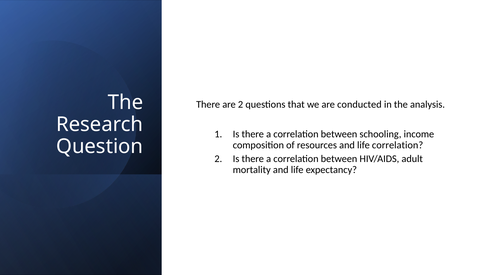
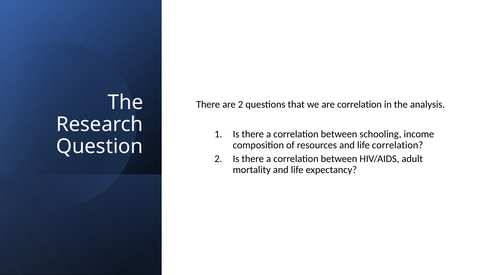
are conducted: conducted -> correlation
